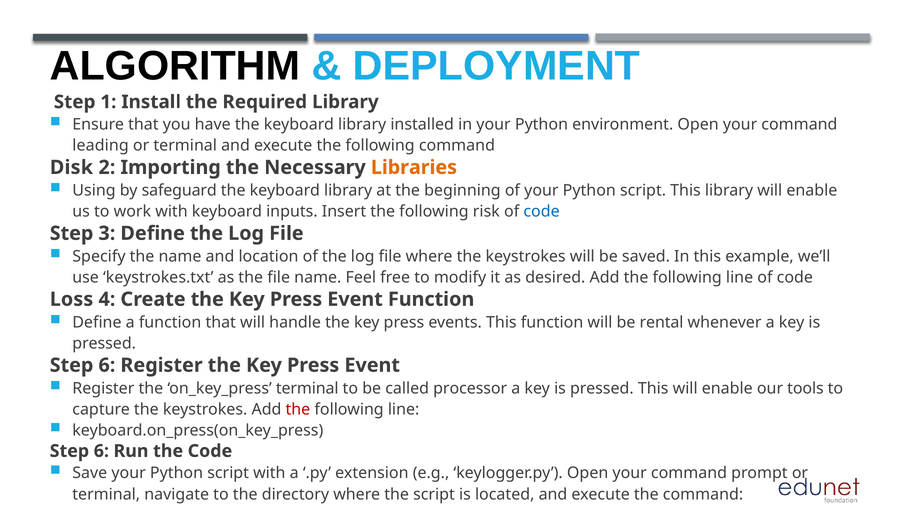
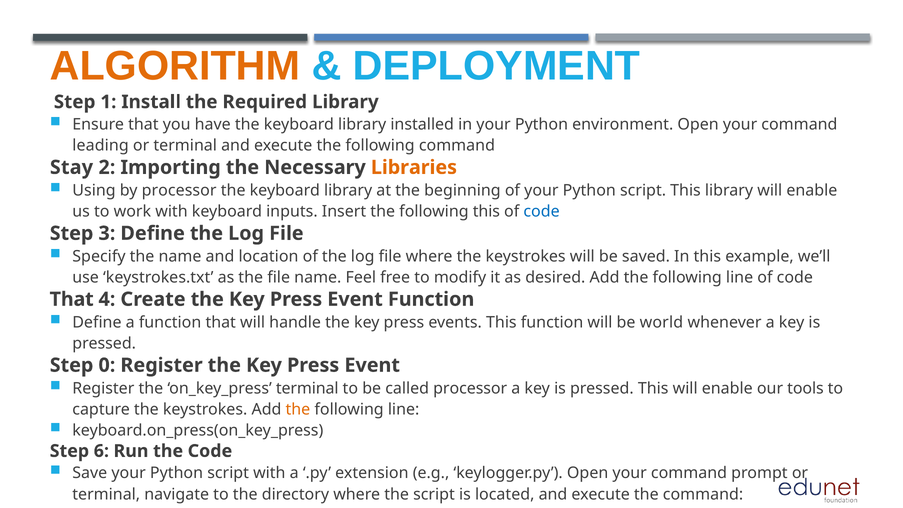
ALGORITHM colour: black -> orange
Disk: Disk -> Stay
by safeguard: safeguard -> processor
following risk: risk -> this
Loss at (71, 299): Loss -> That
rental: rental -> world
6 at (107, 365): 6 -> 0
the at (298, 409) colour: red -> orange
